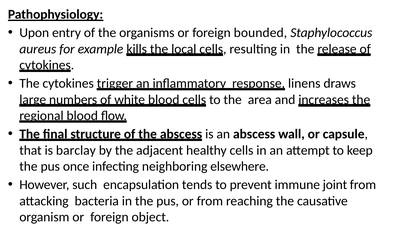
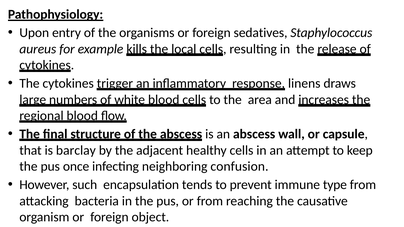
bounded: bounded -> sedatives
elsewhere: elsewhere -> confusion
joint: joint -> type
